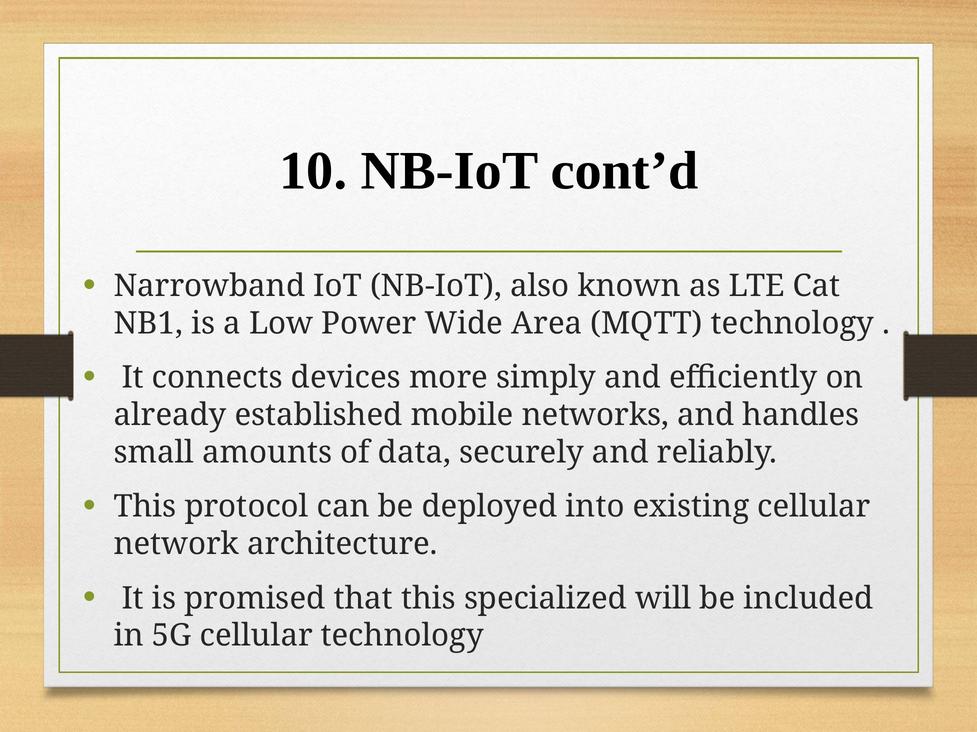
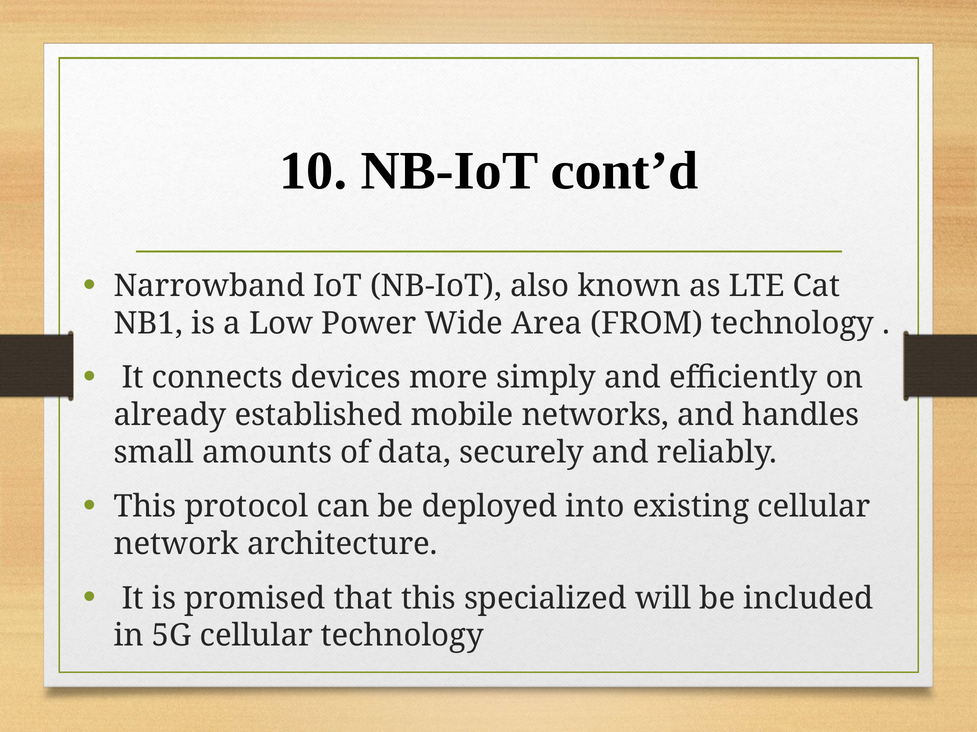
MQTT: MQTT -> FROM
